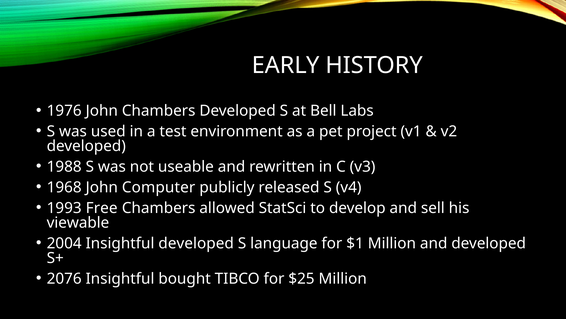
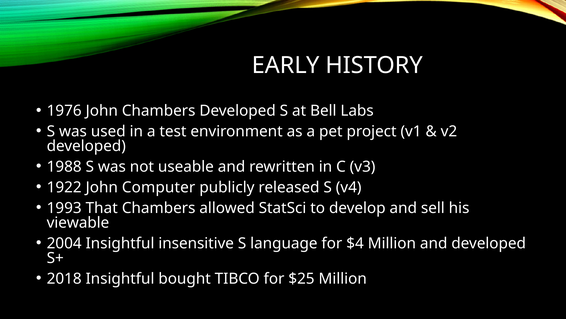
1968: 1968 -> 1922
Free: Free -> That
Insightful developed: developed -> insensitive
$1: $1 -> $4
2076: 2076 -> 2018
